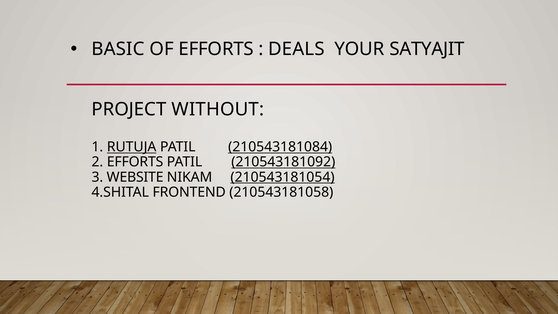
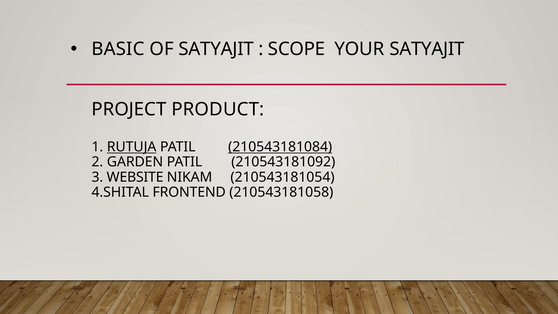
OF EFFORTS: EFFORTS -> SATYAJIT
DEALS: DEALS -> SCOPE
WITHOUT: WITHOUT -> PRODUCT
2 EFFORTS: EFFORTS -> GARDEN
210543181092 underline: present -> none
210543181054 underline: present -> none
